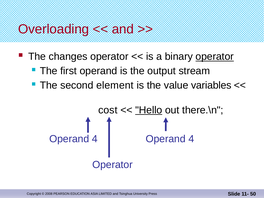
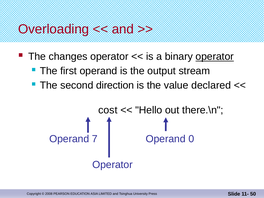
element: element -> direction
variables: variables -> declared
Hello underline: present -> none
4 at (95, 139): 4 -> 7
4 at (191, 139): 4 -> 0
